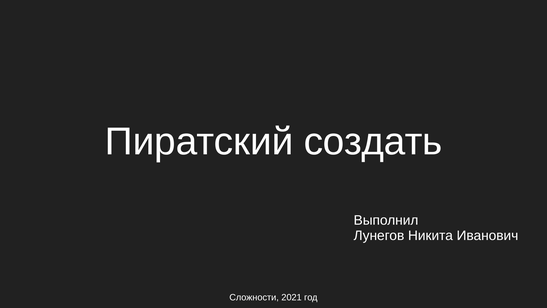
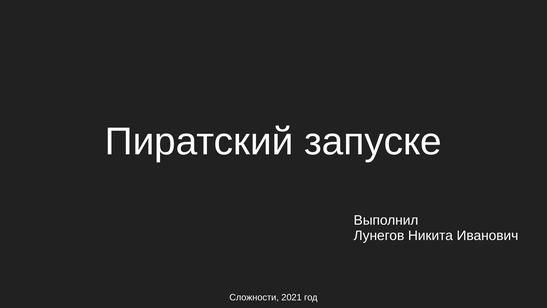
создать: создать -> запуске
